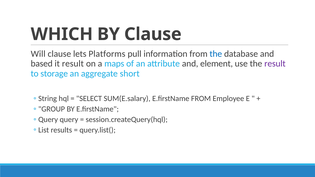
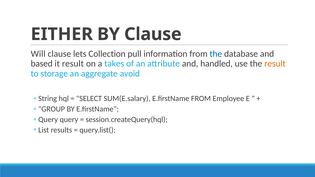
WHICH: WHICH -> EITHER
Platforms: Platforms -> Collection
maps: maps -> takes
element: element -> handled
result at (275, 64) colour: purple -> orange
short: short -> avoid
